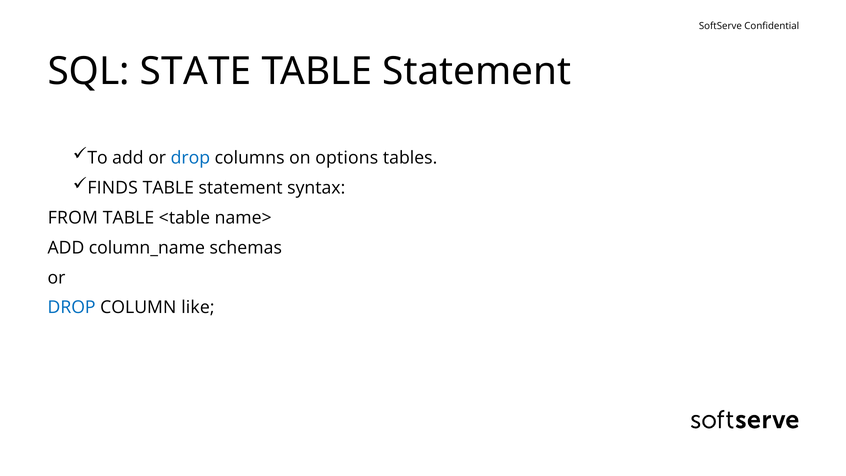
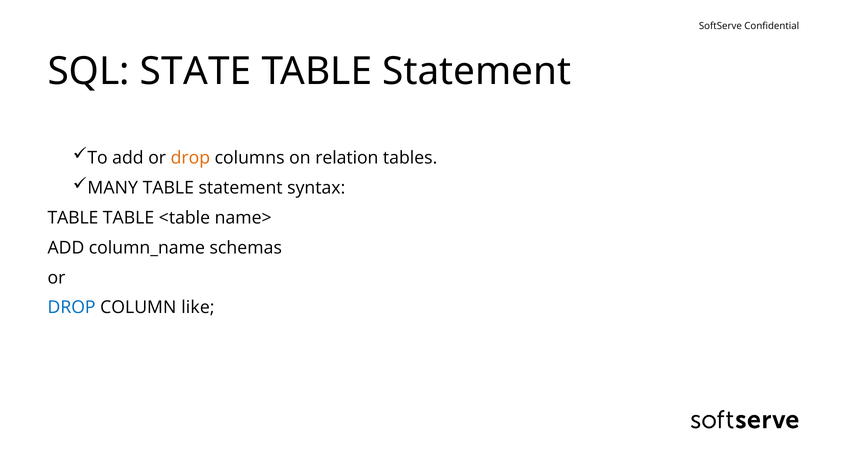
drop at (190, 158) colour: blue -> orange
options: options -> relation
FINDS: FINDS -> MANY
FROM at (73, 218): FROM -> TABLE
